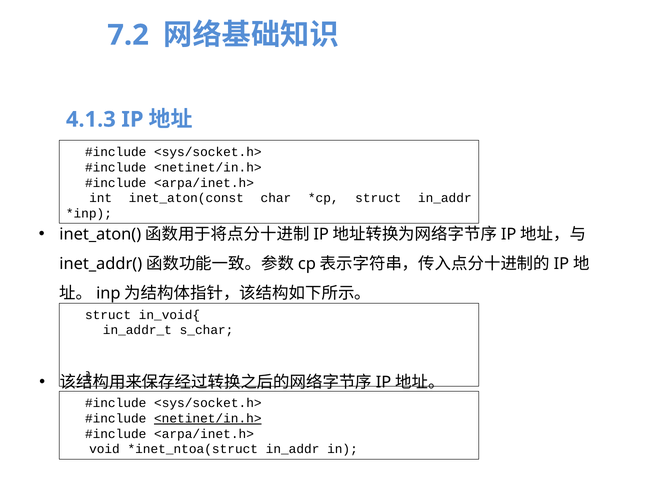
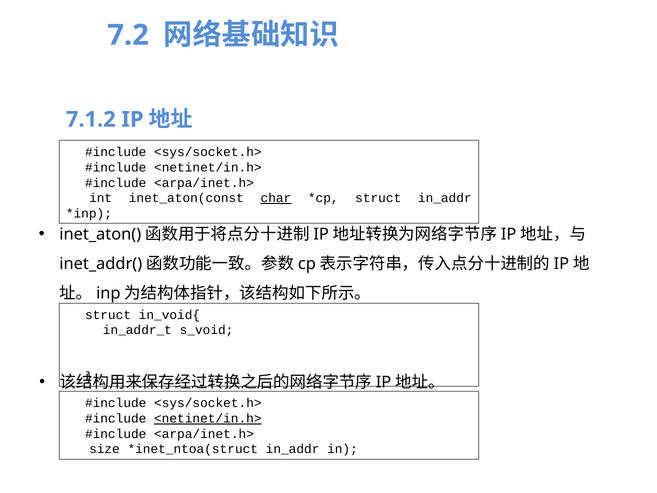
4.1.3: 4.1.3 -> 7.1.2
char underline: none -> present
s_char: s_char -> s_void
void: void -> size
